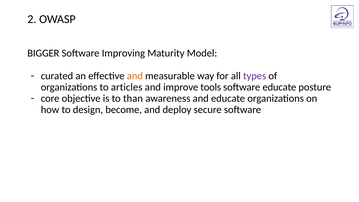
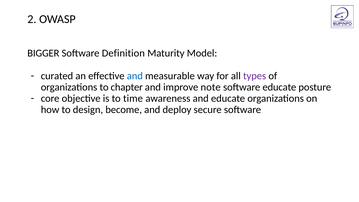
Improving: Improving -> Definition
and at (135, 76) colour: orange -> blue
articles: articles -> chapter
tools: tools -> note
than: than -> time
